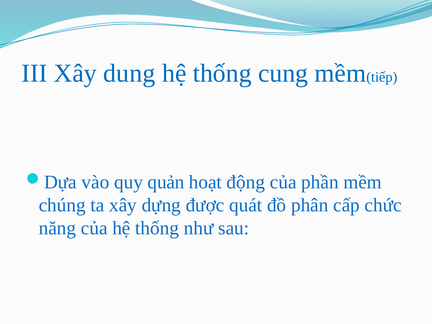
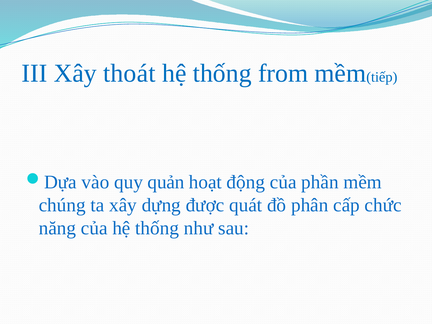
dung: dung -> thoát
cung: cung -> from
